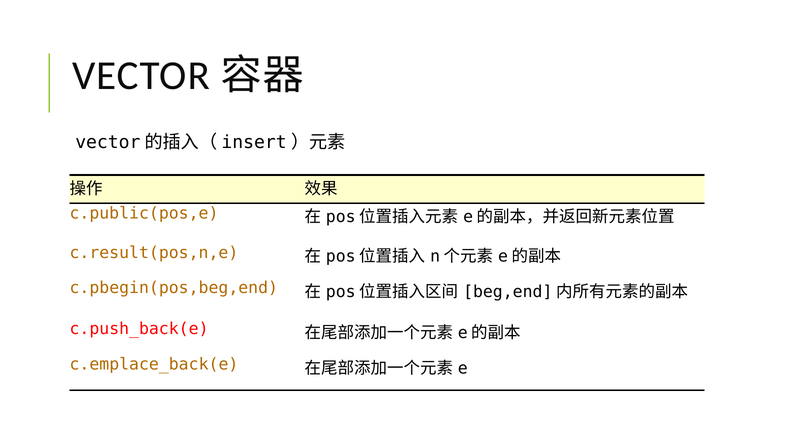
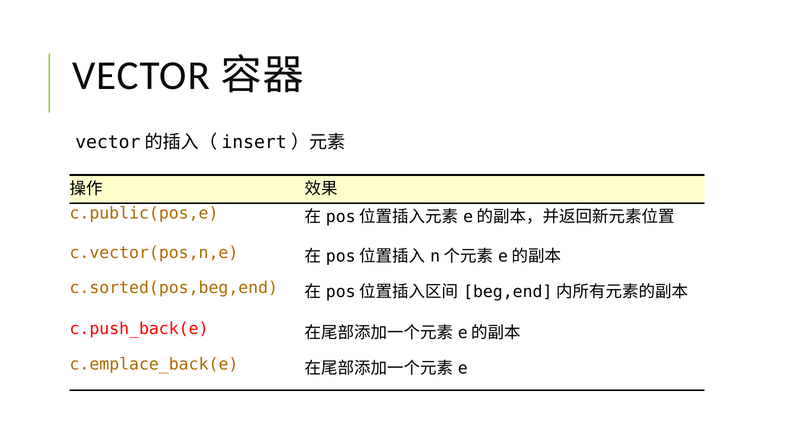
c.result(pos,n,e: c.result(pos,n,e -> c.vector(pos,n,e
c.pbegin(pos,beg,end: c.pbegin(pos,beg,end -> c.sorted(pos,beg,end
